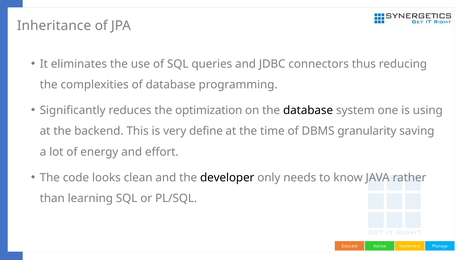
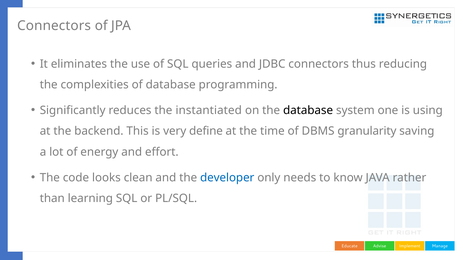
Inheritance at (54, 26): Inheritance -> Connectors
optimization: optimization -> instantiated
developer colour: black -> blue
